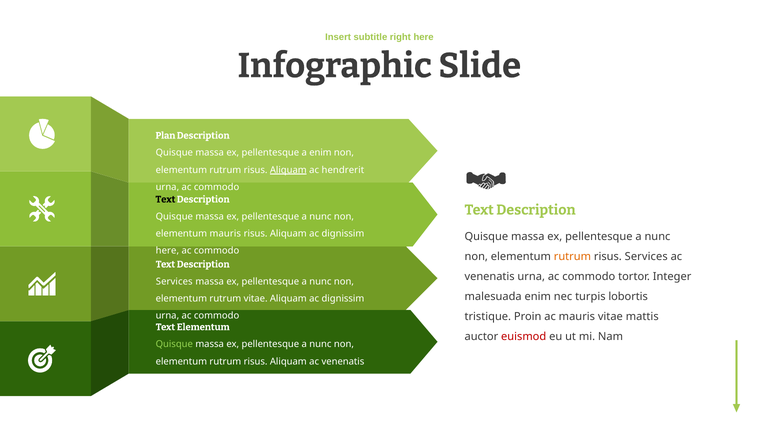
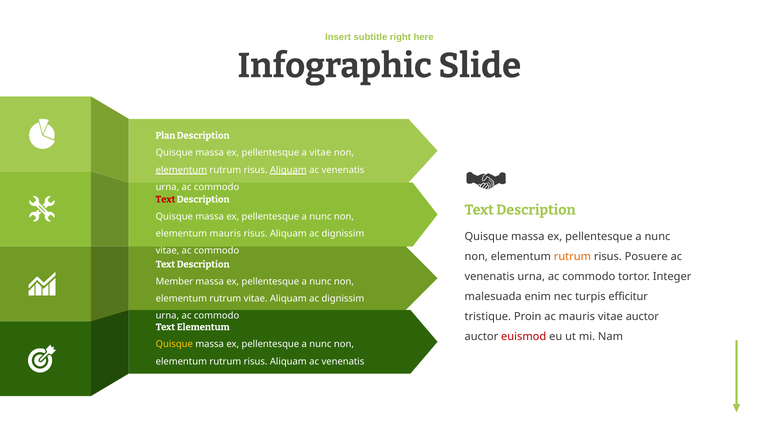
a enim: enim -> vitae
elementum at (181, 170) underline: none -> present
hendrerit at (343, 170): hendrerit -> venenatis
Text at (165, 199) colour: black -> red
here at (167, 251): here -> vitae
risus Services: Services -> Posuere
Services at (174, 281): Services -> Member
lobortis: lobortis -> efficitur
vitae mattis: mattis -> auctor
Quisque at (174, 344) colour: light green -> yellow
